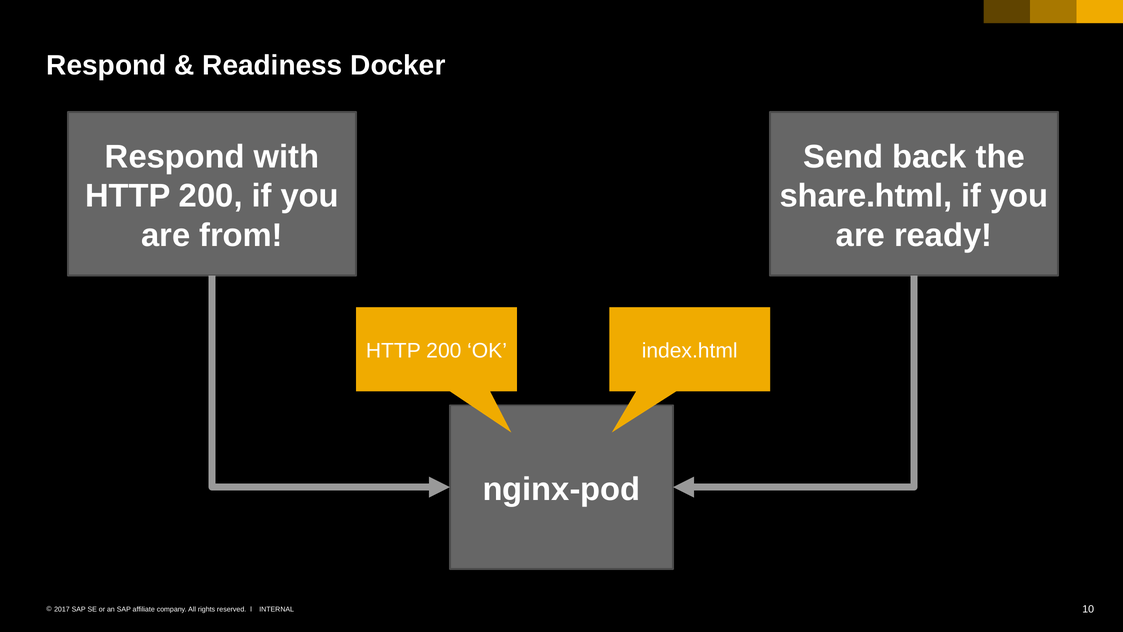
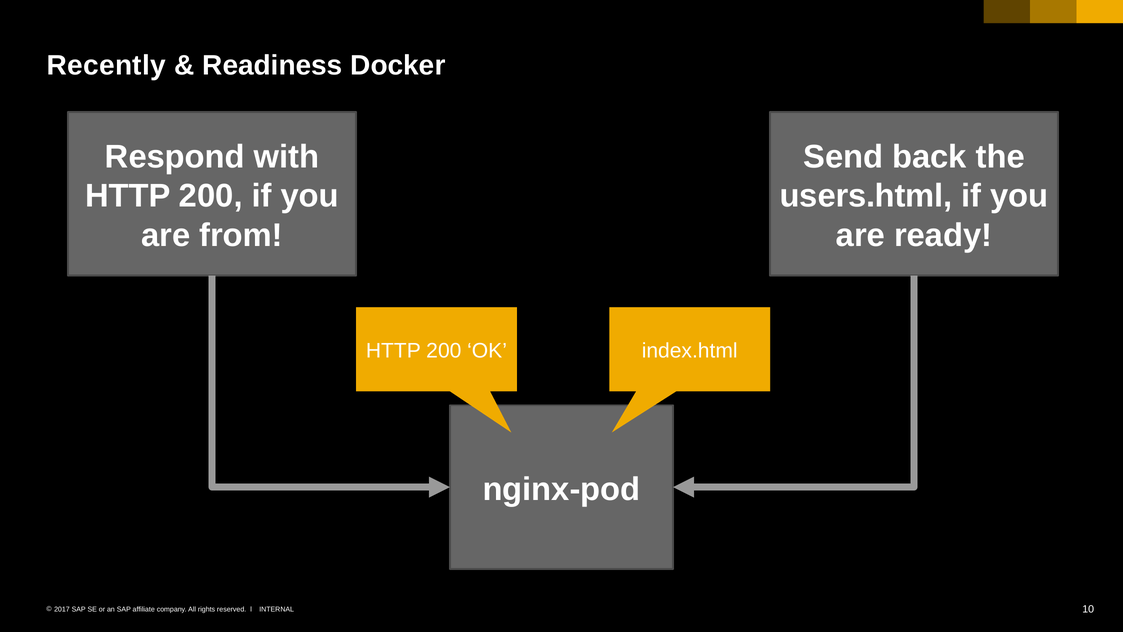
Respond at (106, 65): Respond -> Recently
share.html: share.html -> users.html
